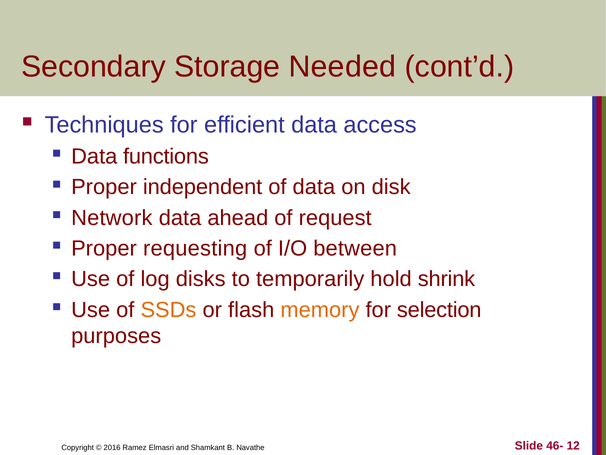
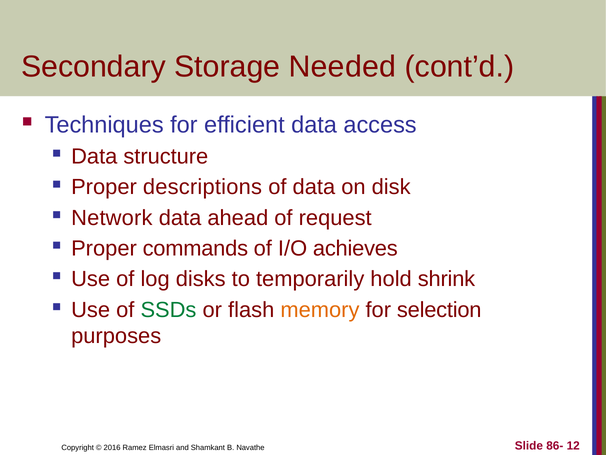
functions: functions -> structure
independent: independent -> descriptions
requesting: requesting -> commands
between: between -> achieves
SSDs colour: orange -> green
46-: 46- -> 86-
